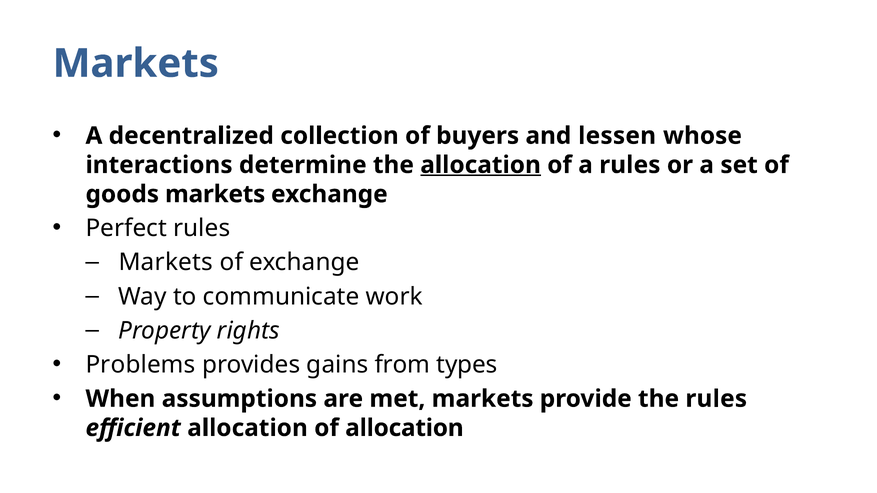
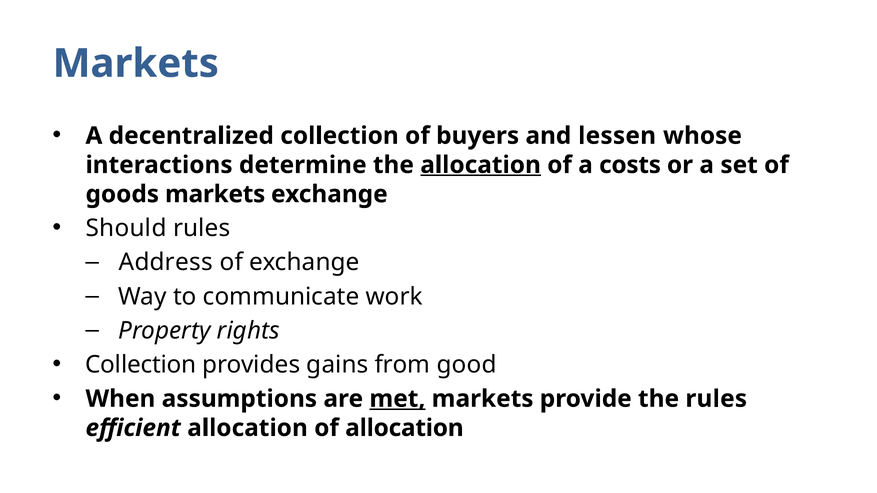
a rules: rules -> costs
Perfect: Perfect -> Should
Markets at (166, 263): Markets -> Address
Problems at (141, 365): Problems -> Collection
types: types -> good
met underline: none -> present
